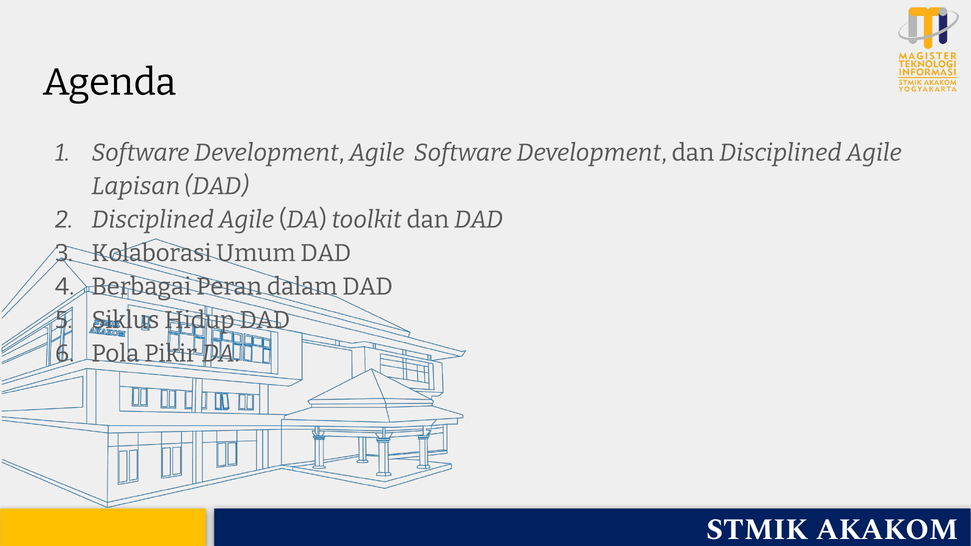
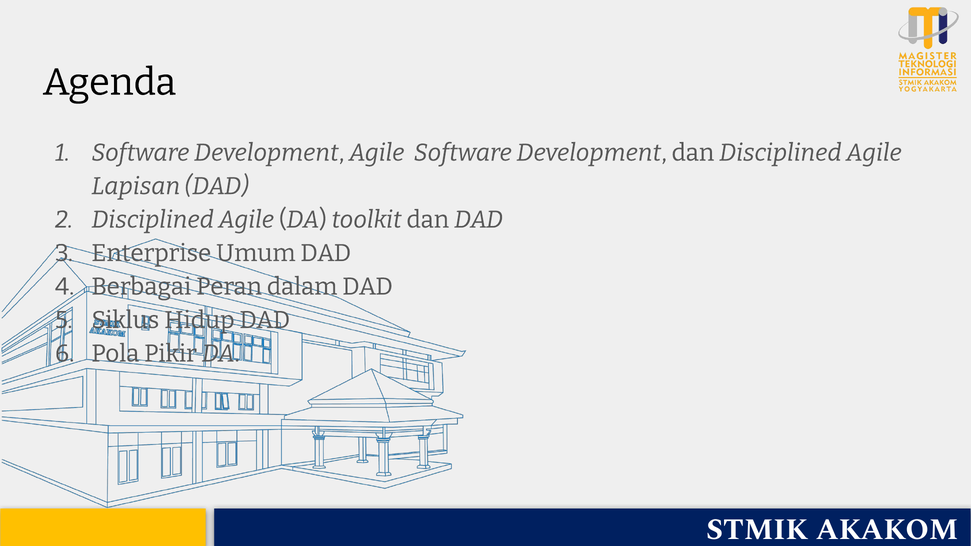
Kolaborasi: Kolaborasi -> Enterprise
